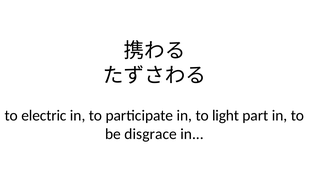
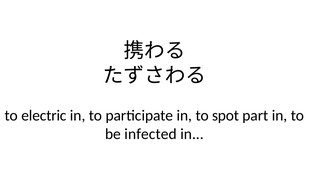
light: light -> spot
disgrace: disgrace -> infected
